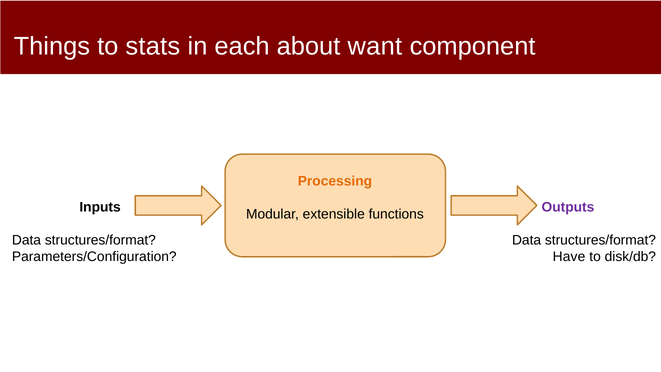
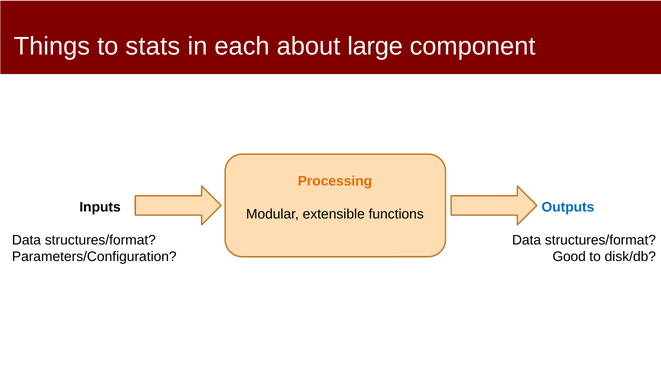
want: want -> large
Outputs colour: purple -> blue
Have: Have -> Good
